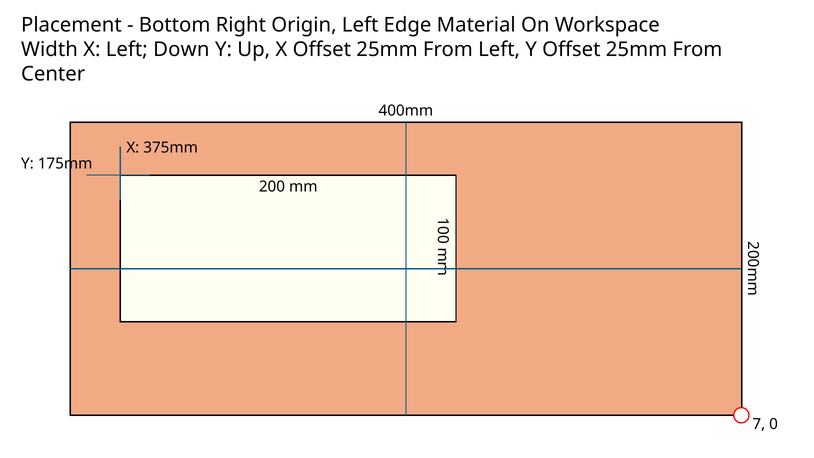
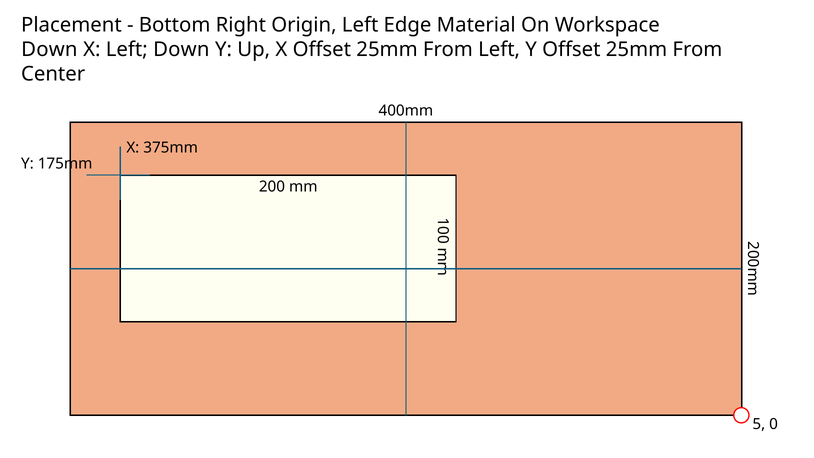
Width at (49, 50): Width -> Down
7: 7 -> 5
